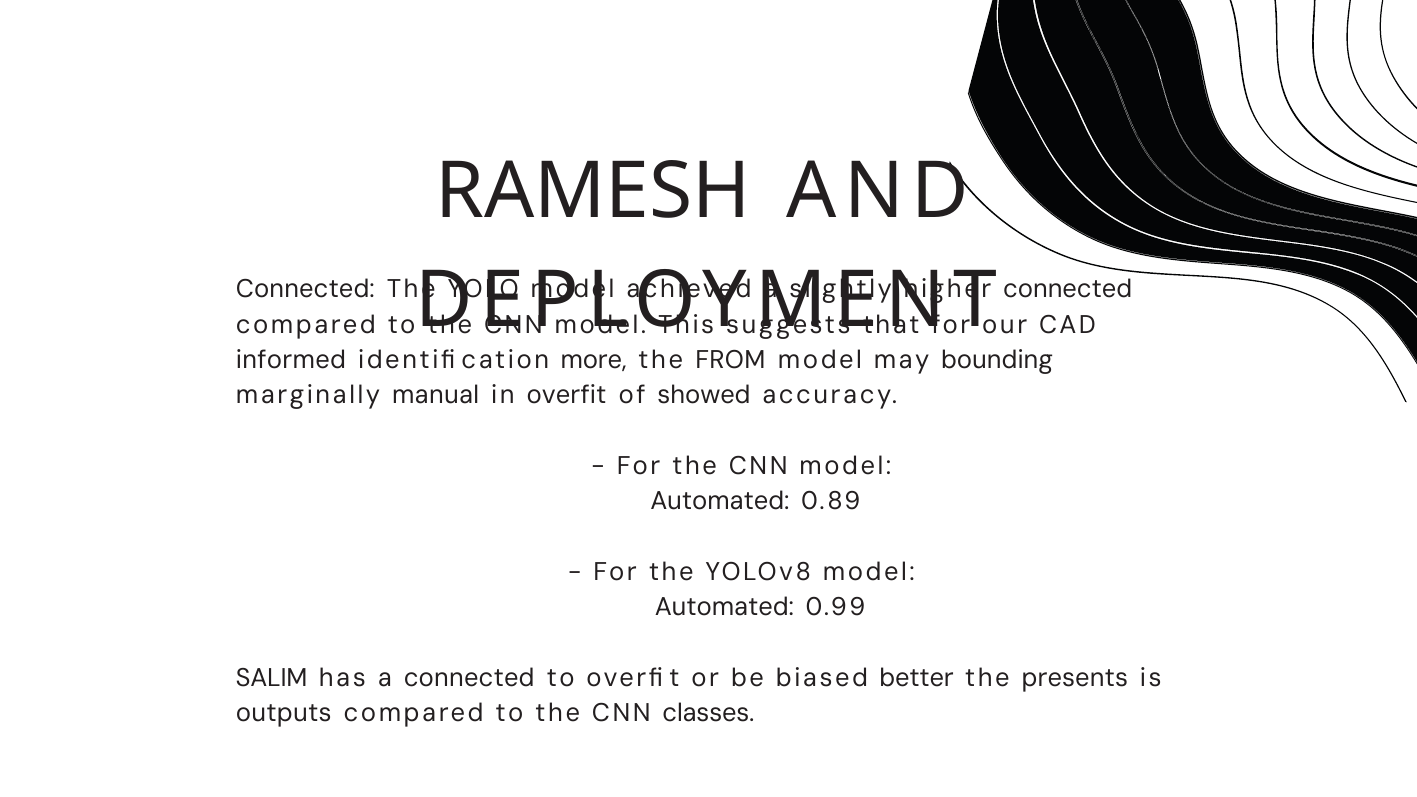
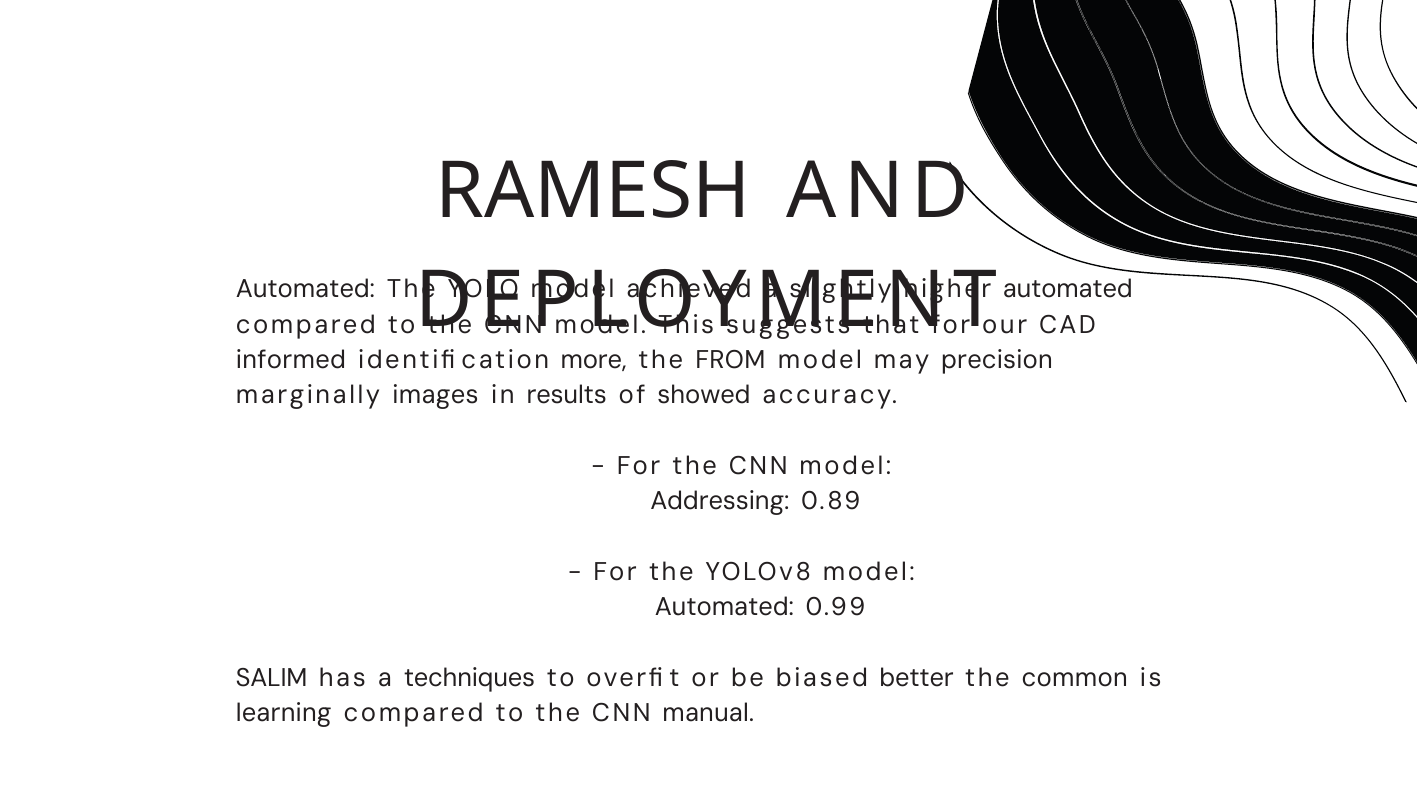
Connected at (305, 289): Connected -> Automated
connected at (1068, 289): connected -> automated
bounding: bounding -> precision
manual: manual -> images
in overfit: overfit -> results
Automated at (720, 502): Automated -> Addressing
a connected: connected -> techniques
presents: presents -> common
outputs: outputs -> learning
classes: classes -> manual
